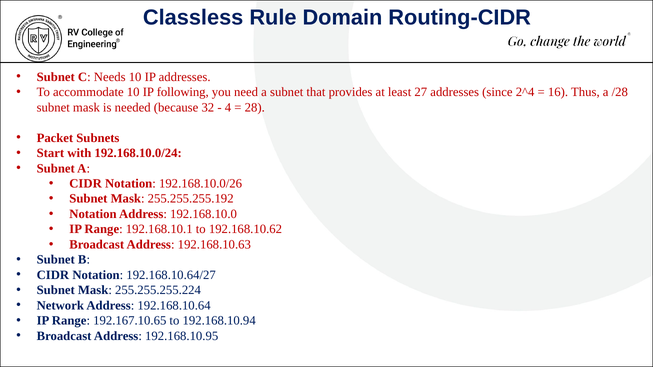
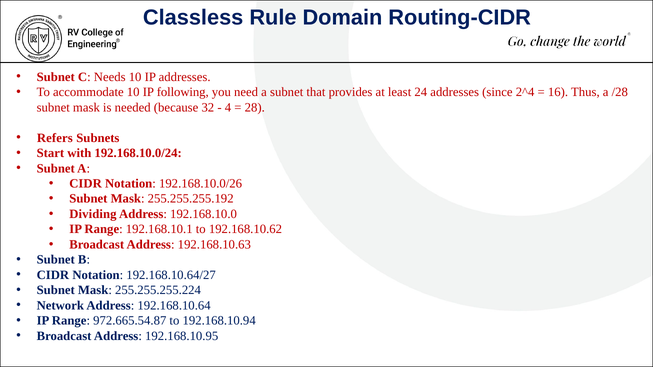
27: 27 -> 24
Packet: Packet -> Refers
Notation at (93, 214): Notation -> Dividing
192.167.10.65: 192.167.10.65 -> 972.665.54.87
